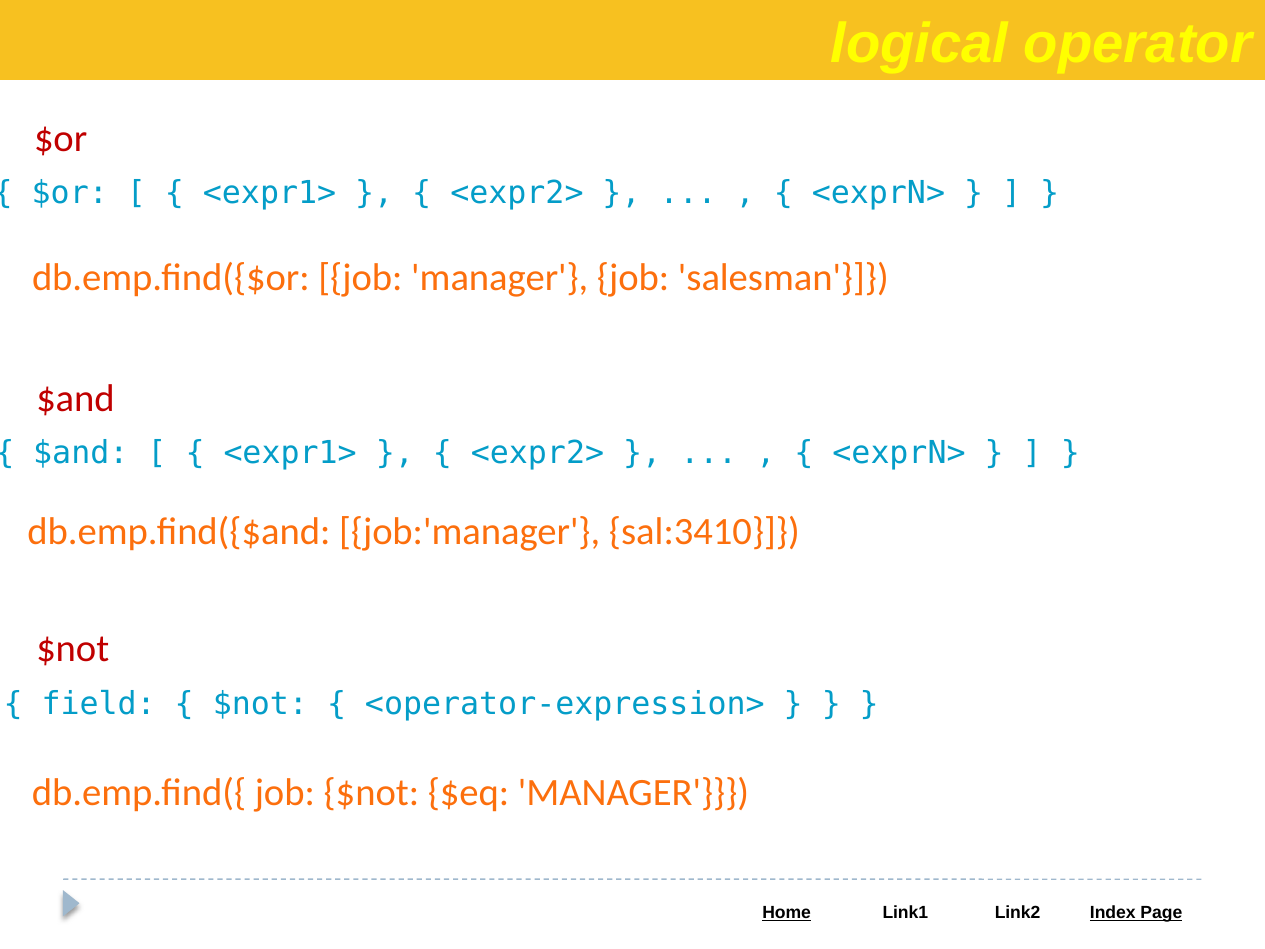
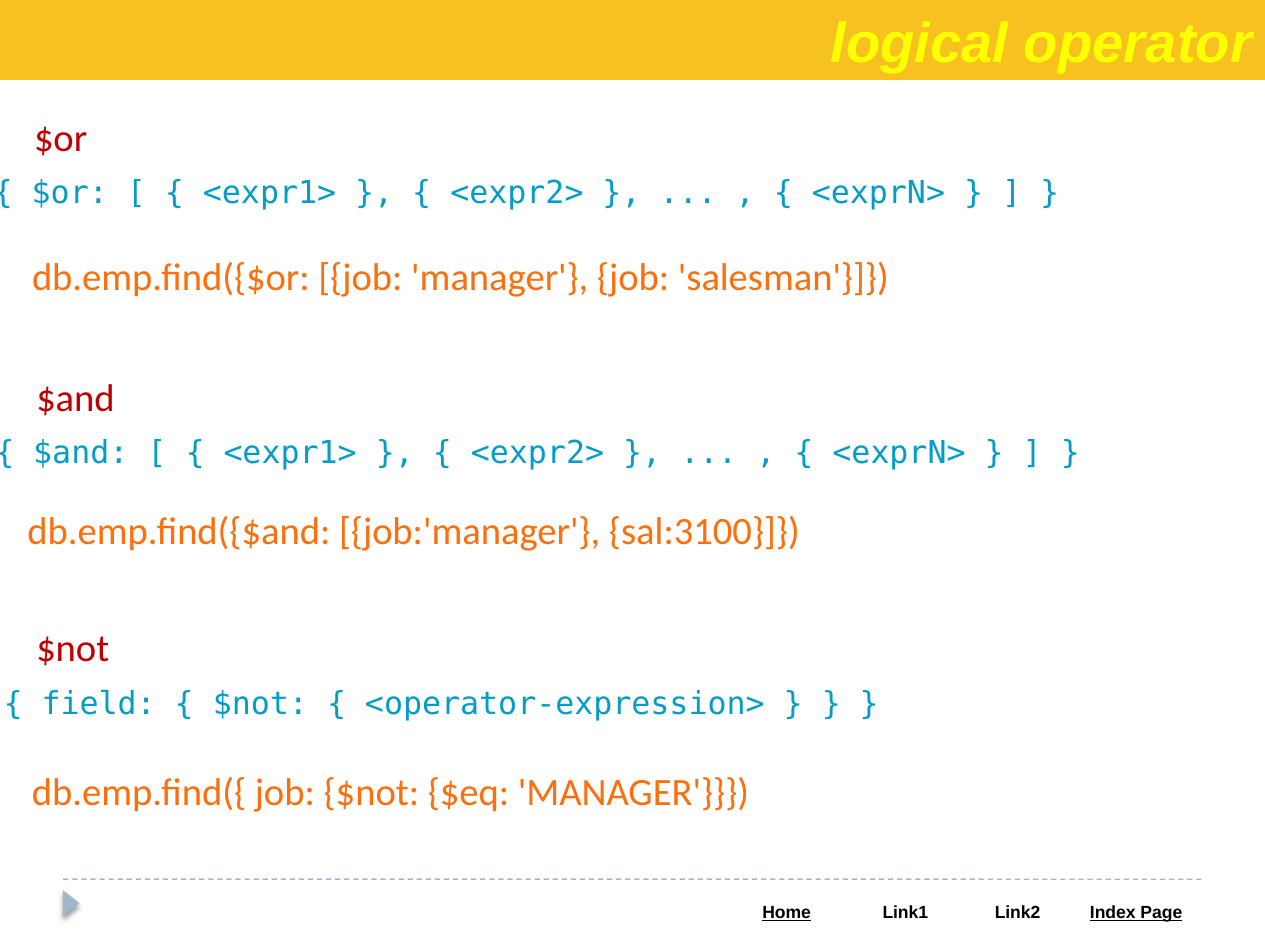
sal:3410: sal:3410 -> sal:3100
